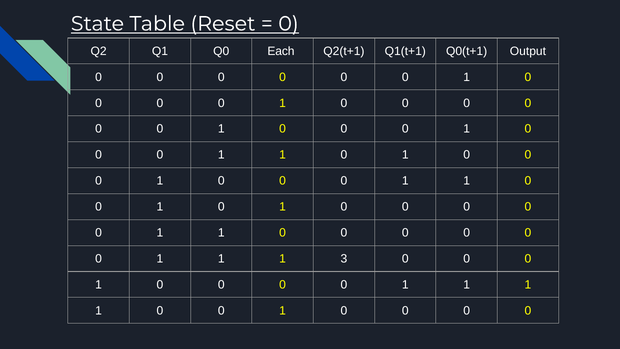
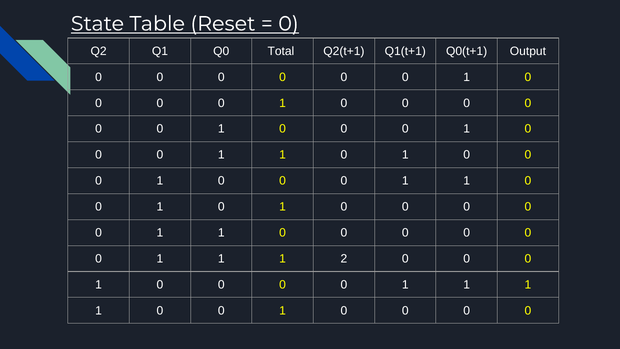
Each: Each -> Total
3: 3 -> 2
